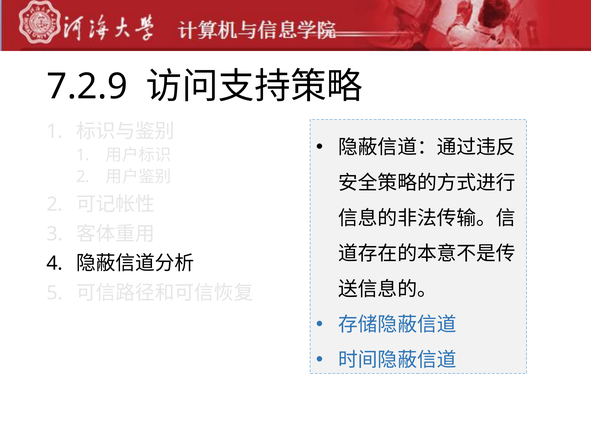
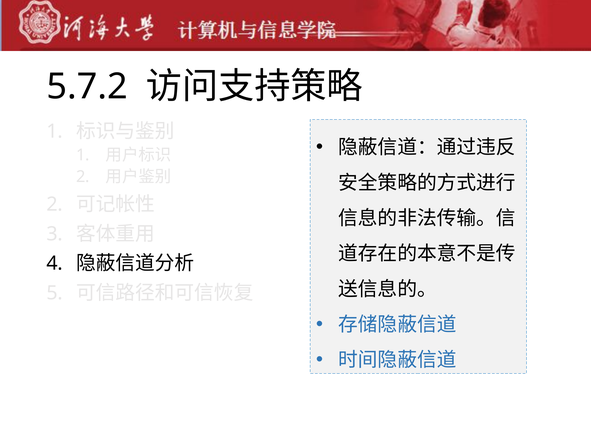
7.2.9: 7.2.9 -> 5.7.2
